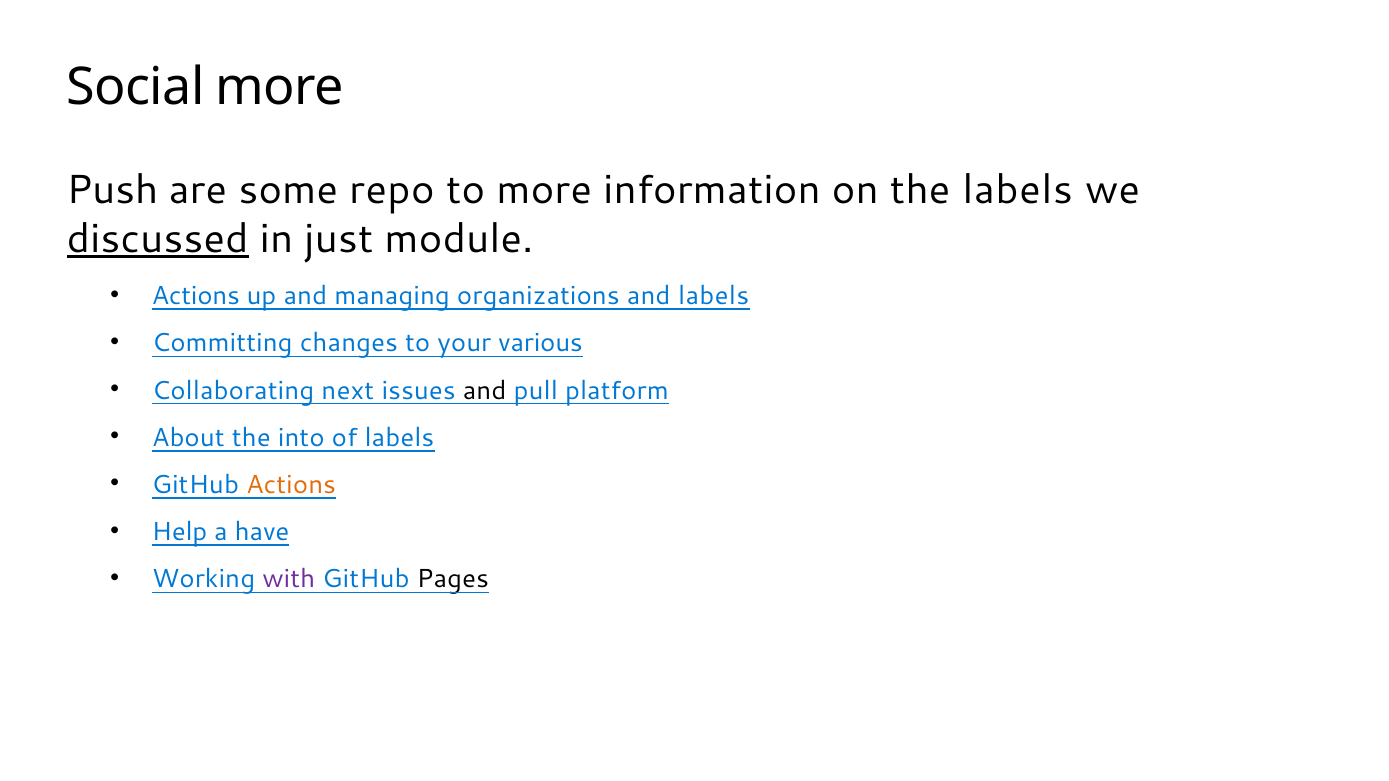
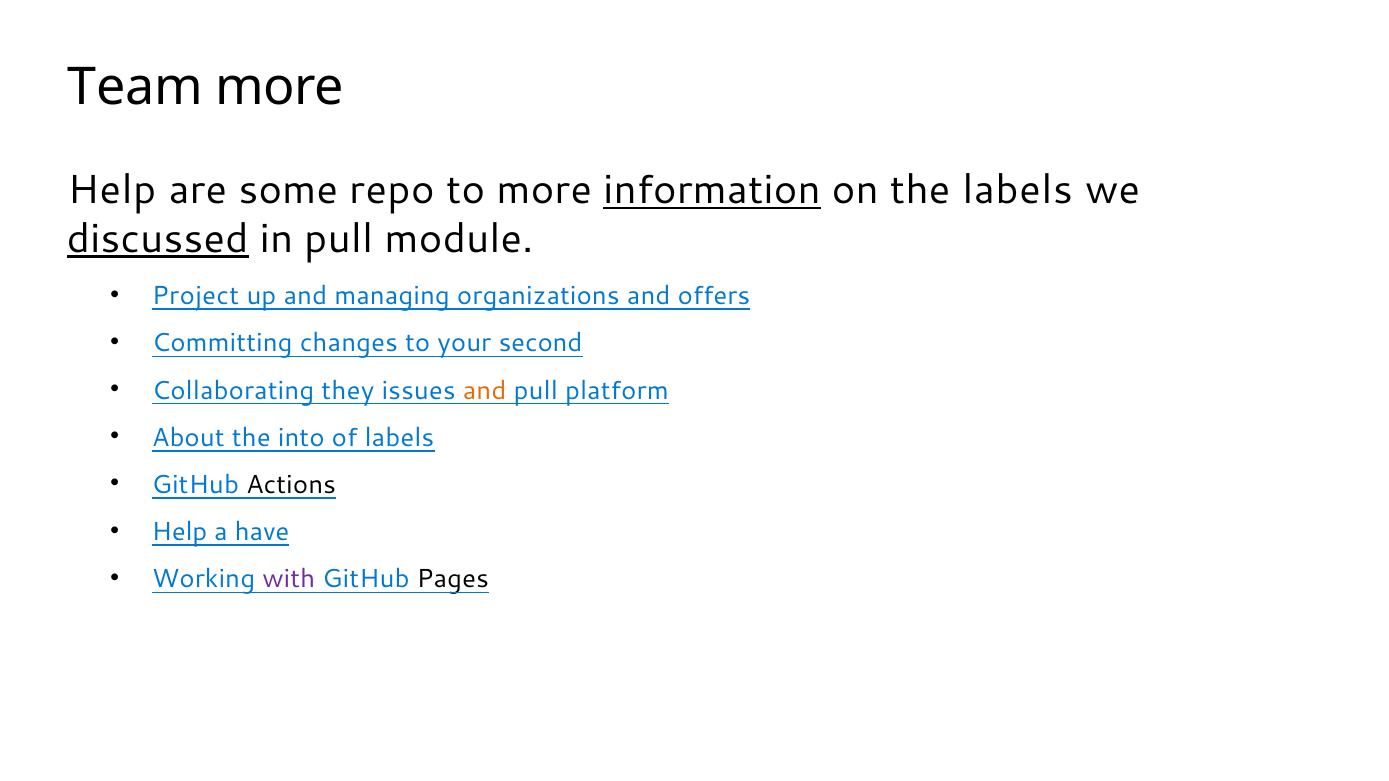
Social: Social -> Team
Push at (112, 191): Push -> Help
information underline: none -> present
in just: just -> pull
Actions at (196, 296): Actions -> Project
and labels: labels -> offers
various: various -> second
next: next -> they
and at (485, 391) colour: black -> orange
Actions at (291, 485) colour: orange -> black
